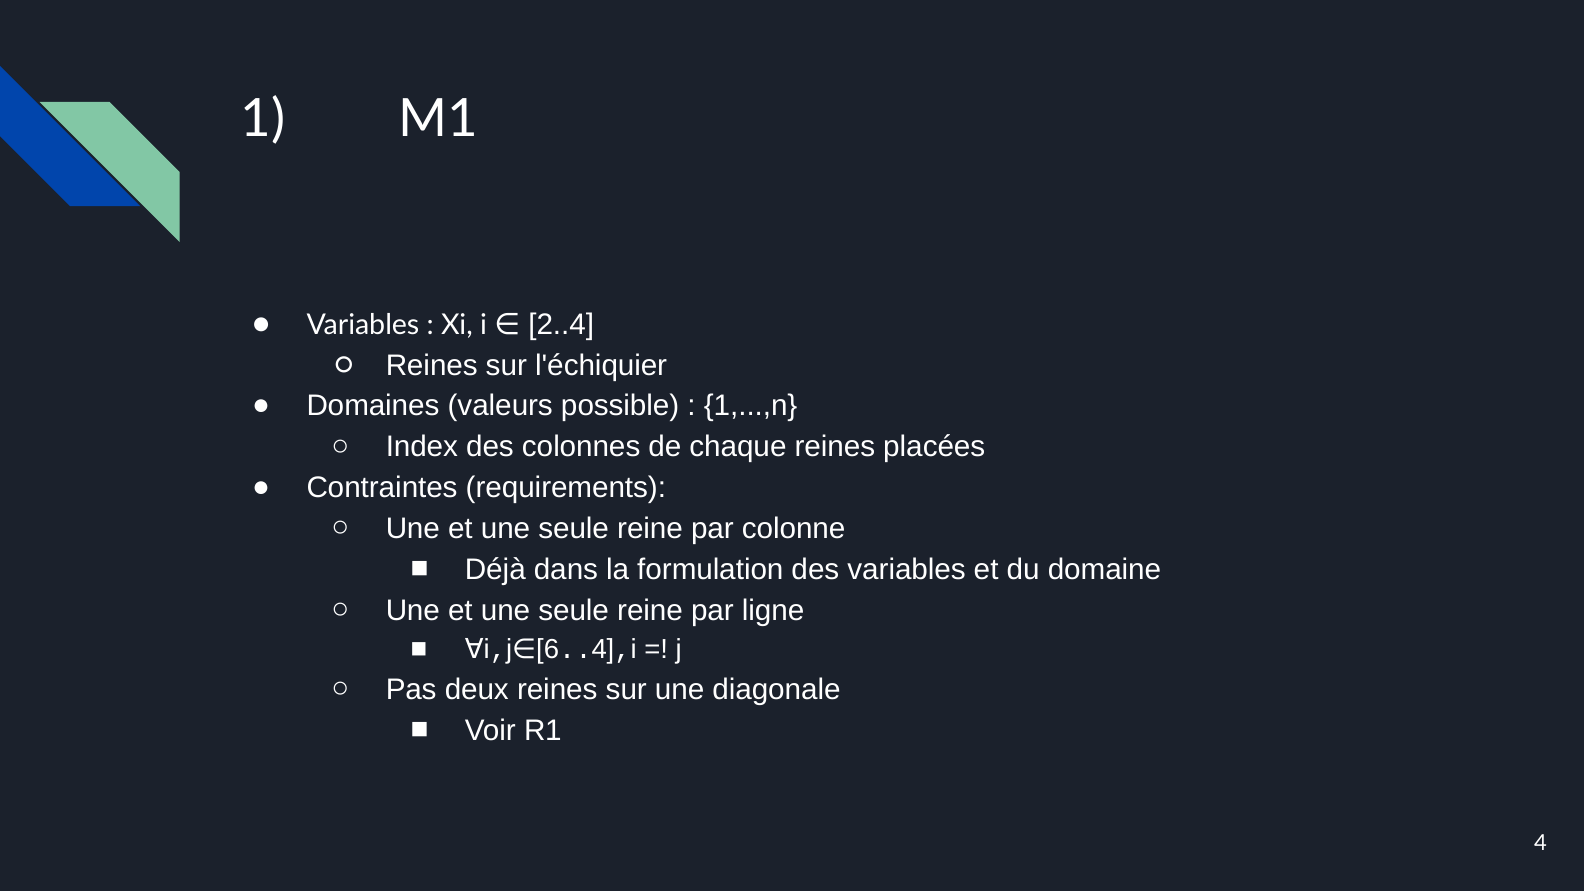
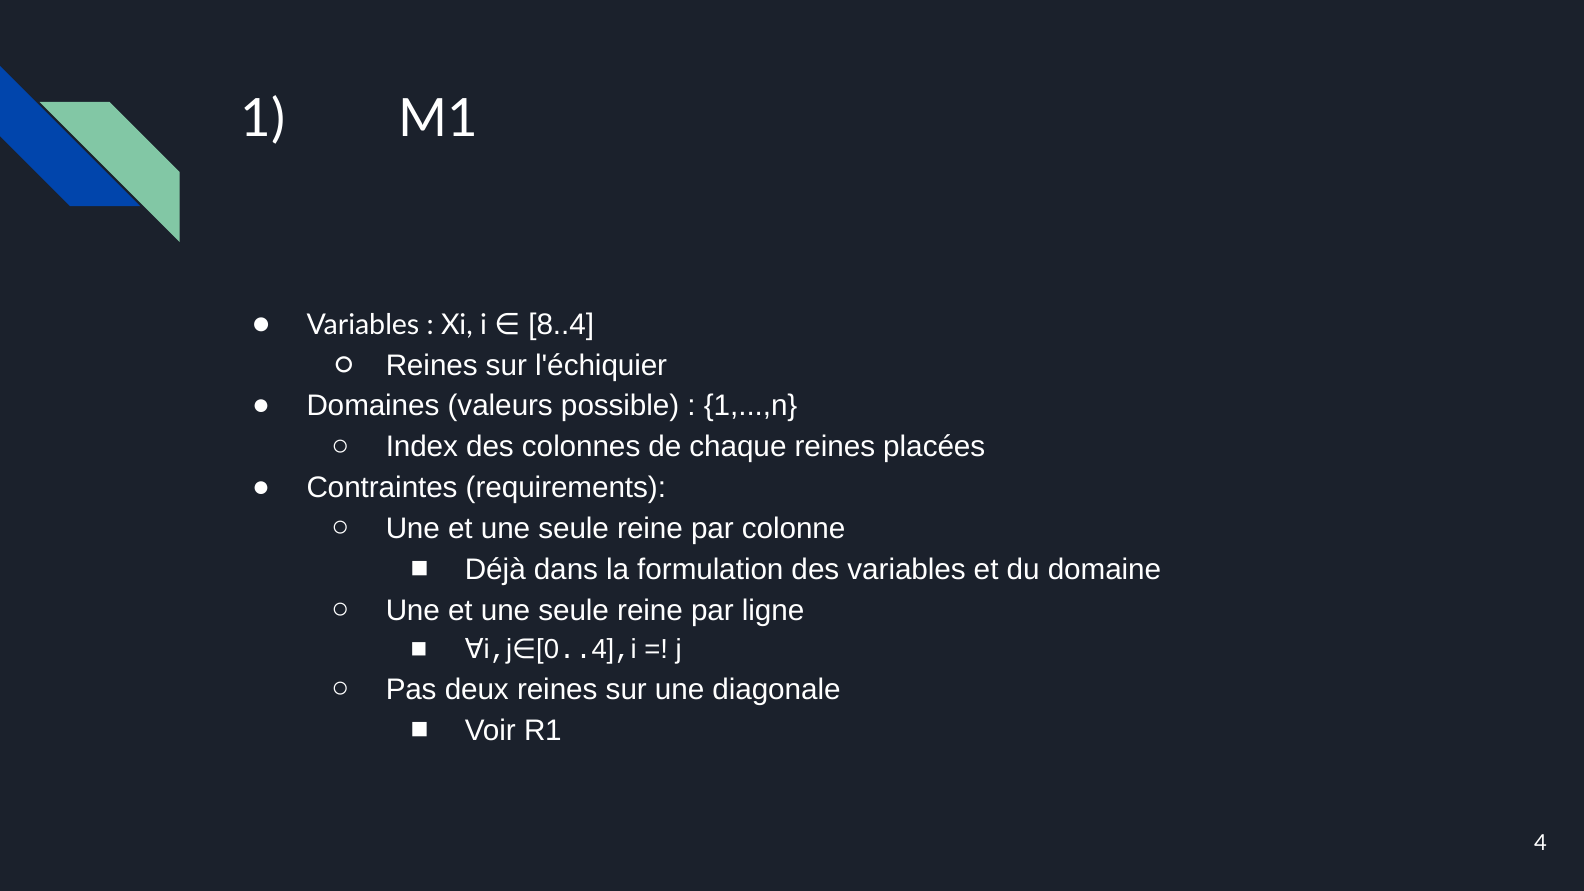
2..4: 2..4 -> 8..4
6: 6 -> 0
